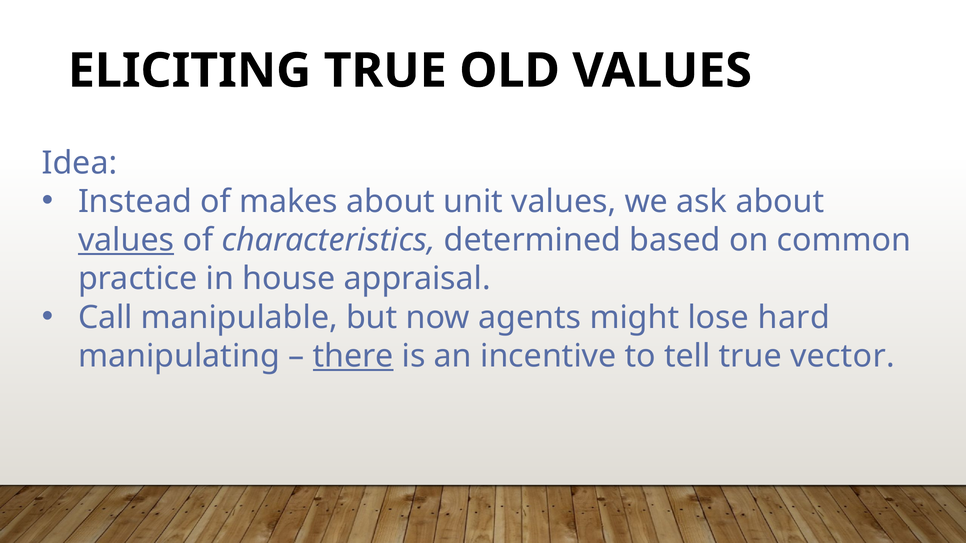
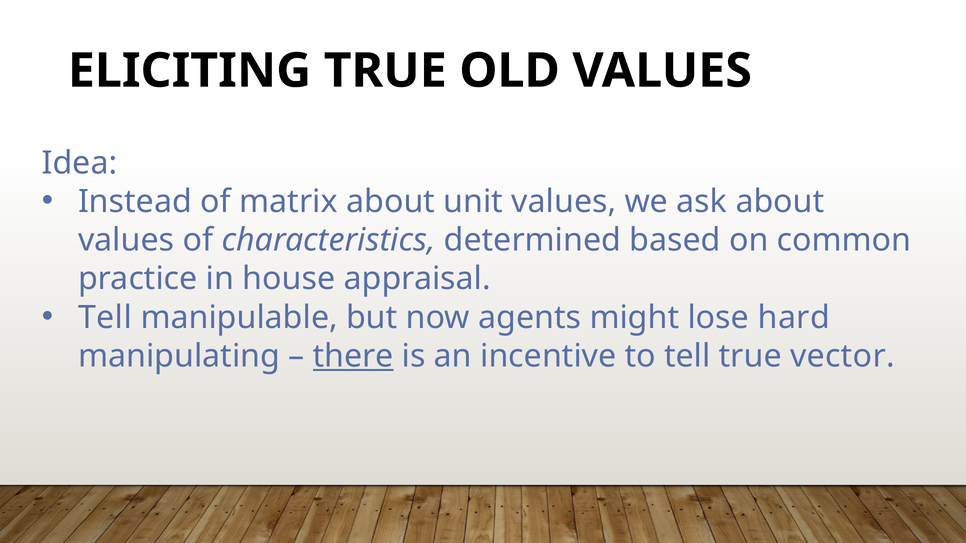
makes: makes -> matrix
values at (126, 240) underline: present -> none
Call at (105, 318): Call -> Tell
